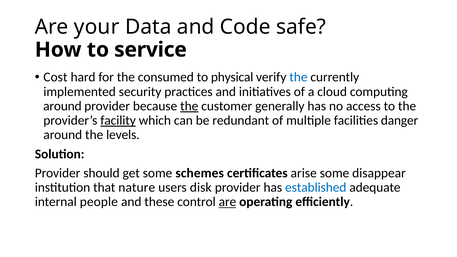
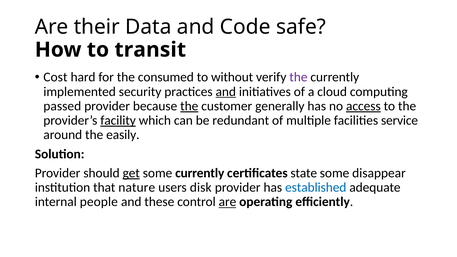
your: your -> their
service: service -> transit
physical: physical -> without
the at (298, 77) colour: blue -> purple
and at (226, 92) underline: none -> present
around at (62, 106): around -> passed
access underline: none -> present
danger: danger -> service
levels: levels -> easily
get underline: none -> present
some schemes: schemes -> currently
arise: arise -> state
